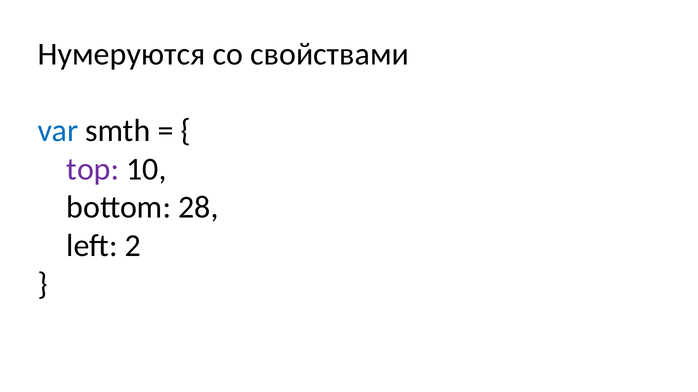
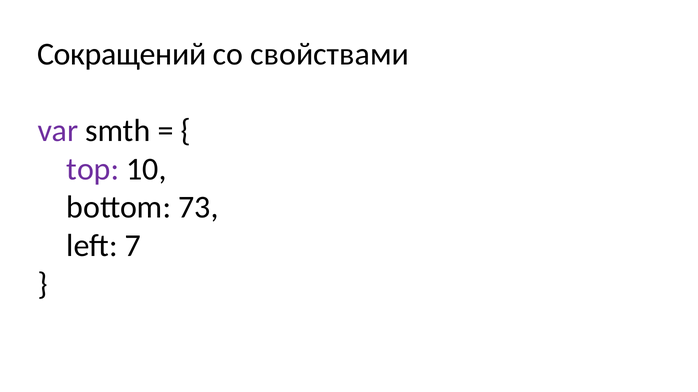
Нумеруются: Нумеруются -> Сокращений
var colour: blue -> purple
28: 28 -> 73
2: 2 -> 7
